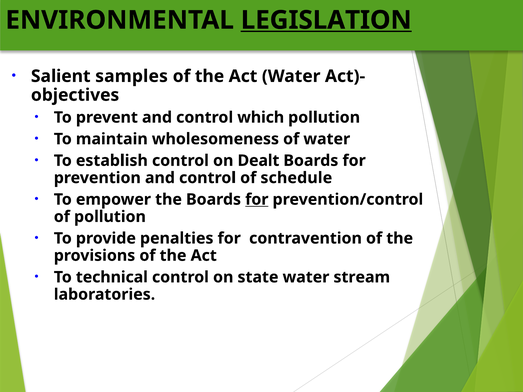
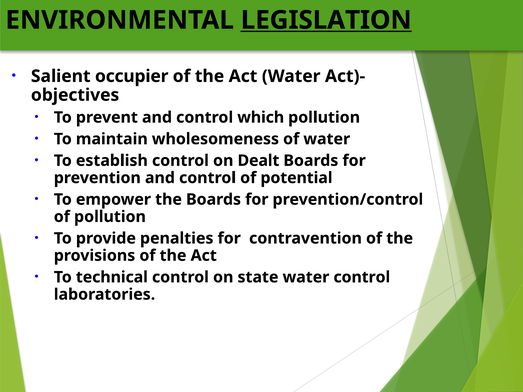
samples: samples -> occupier
schedule: schedule -> potential
for at (257, 200) underline: present -> none
water stream: stream -> control
